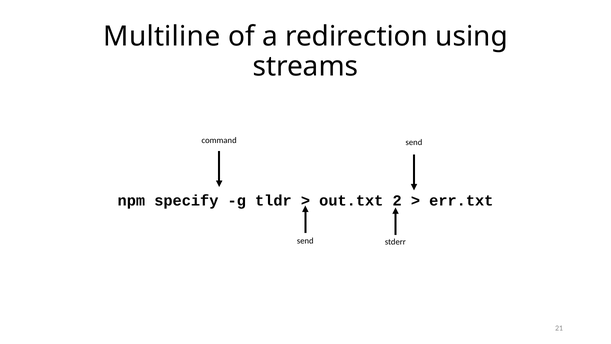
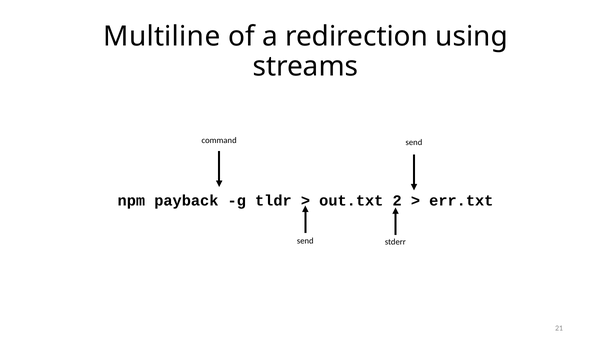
specify: specify -> payback
